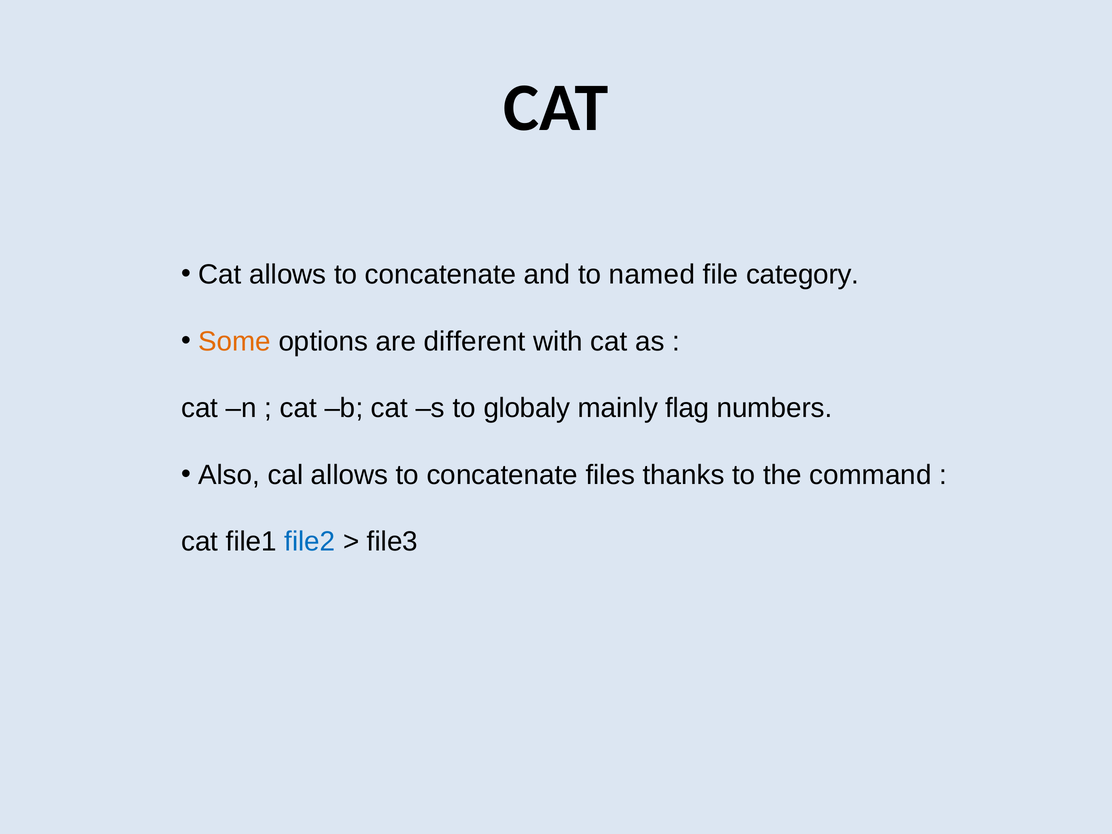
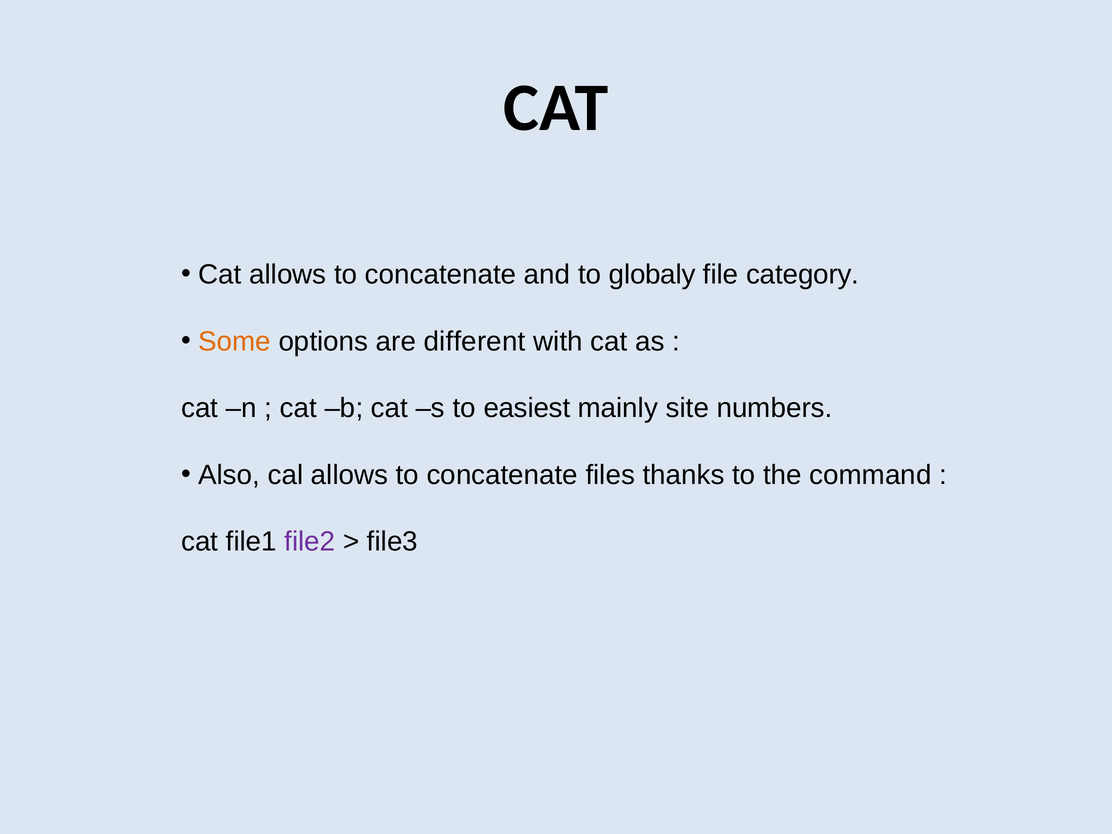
named: named -> globaly
globaly: globaly -> easiest
flag: flag -> site
file2 colour: blue -> purple
